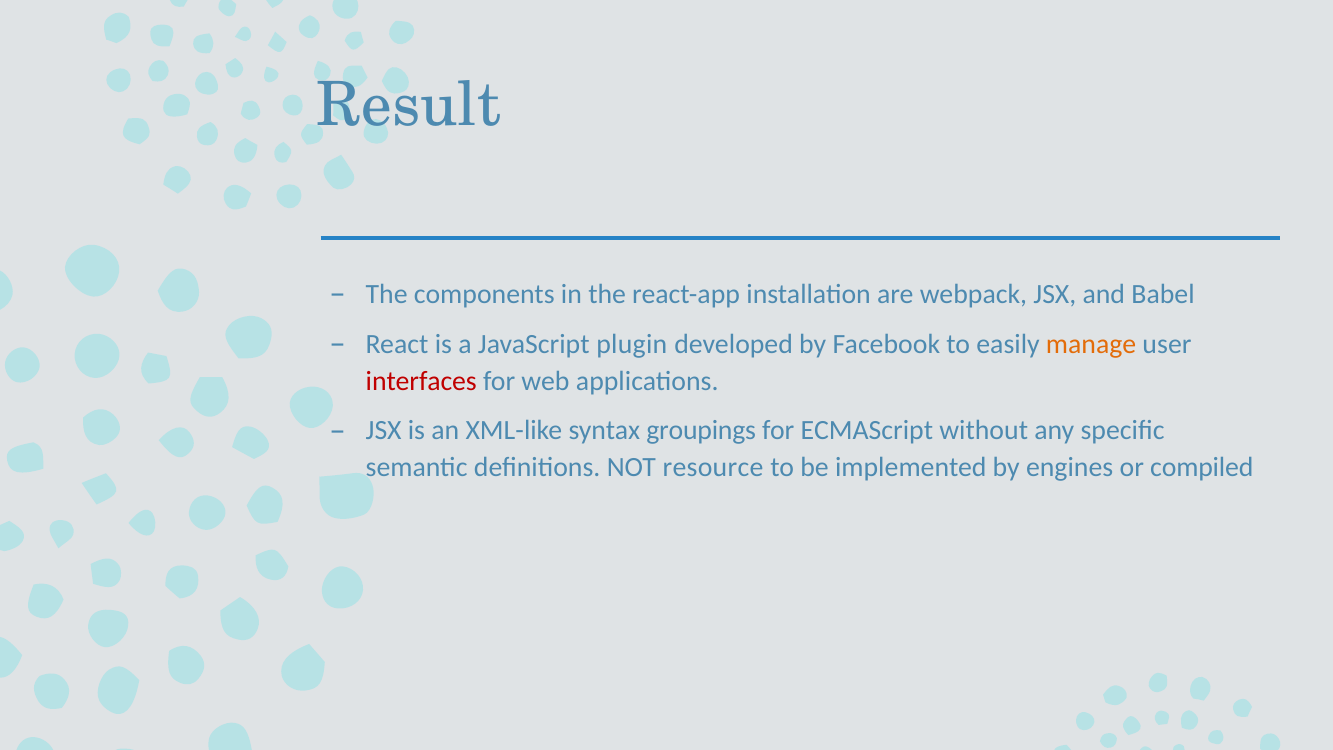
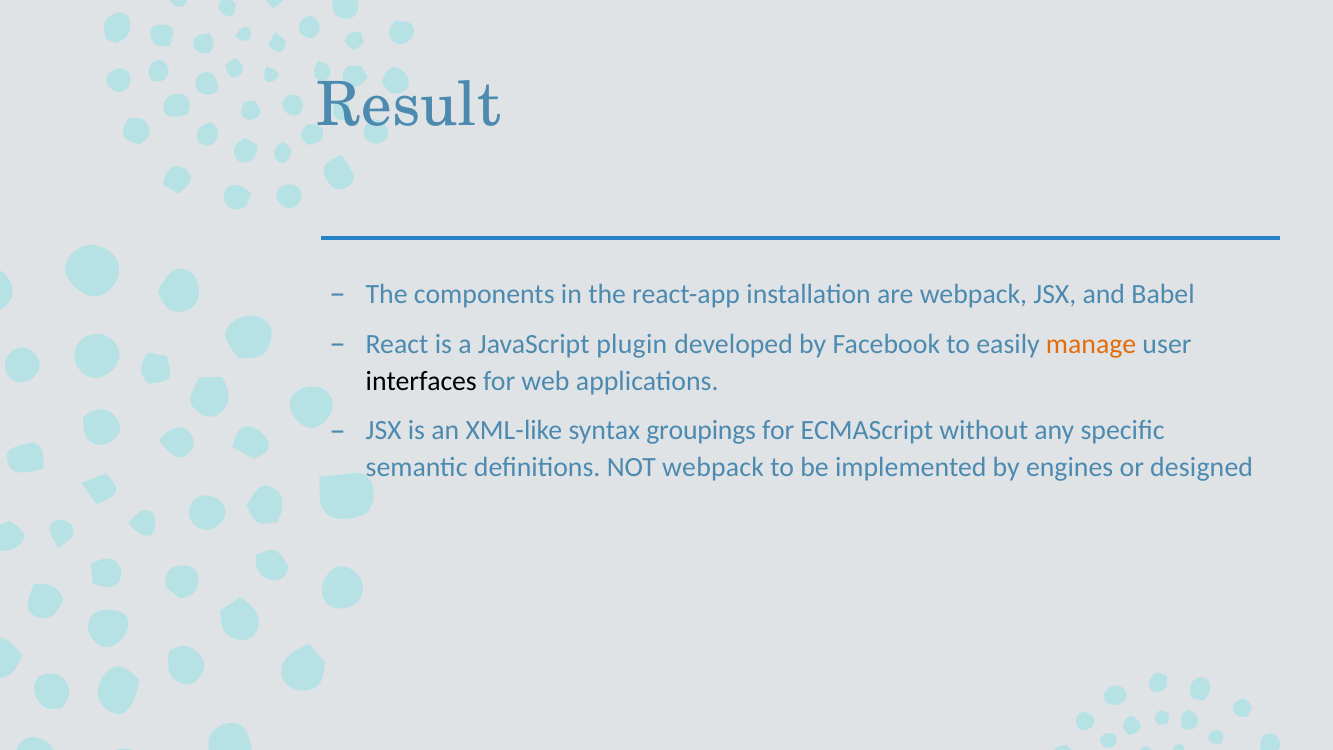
interfaces colour: red -> black
NOT resource: resource -> webpack
compiled: compiled -> designed
